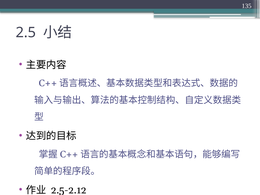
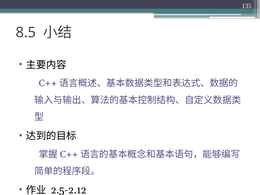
2.5: 2.5 -> 8.5
